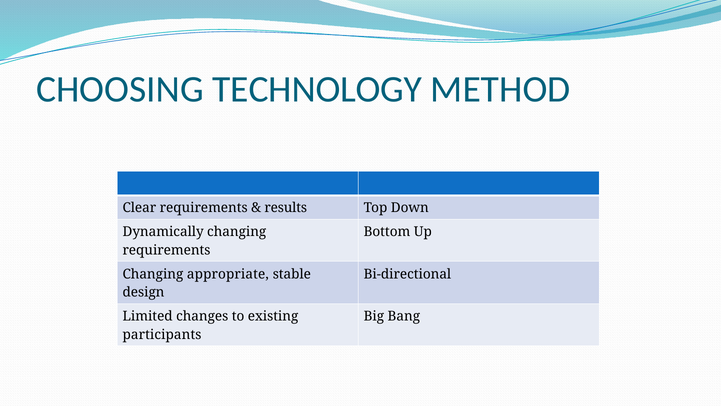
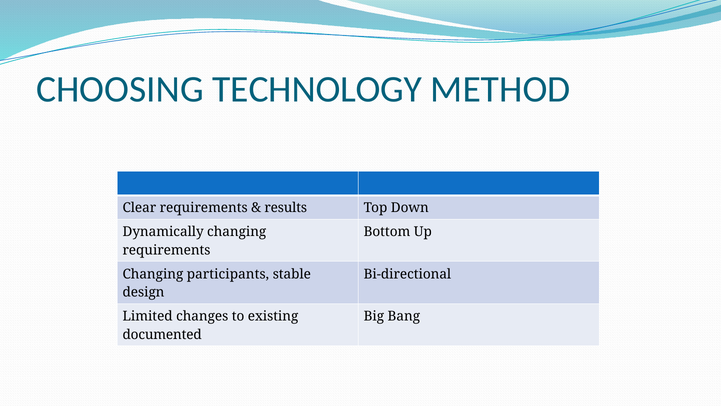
appropriate: appropriate -> participants
participants: participants -> documented
